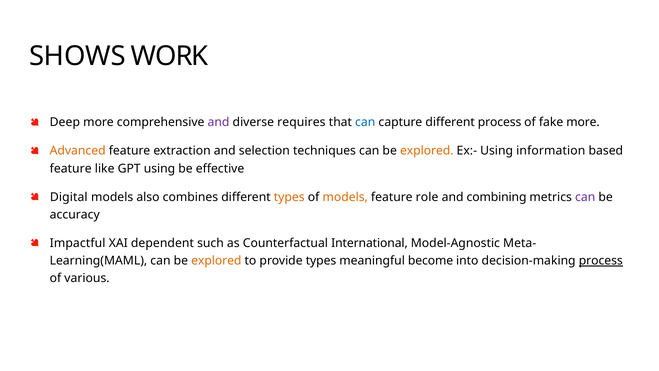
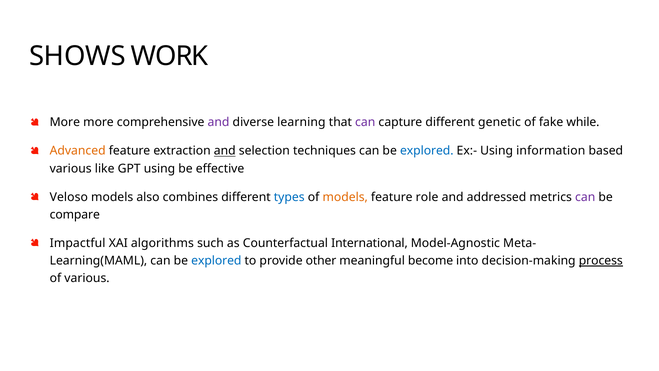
Deep at (65, 122): Deep -> More
requires: requires -> learning
can at (365, 122) colour: blue -> purple
different process: process -> genetic
fake more: more -> while
and at (225, 151) underline: none -> present
explored at (427, 151) colour: orange -> blue
feature at (71, 168): feature -> various
Digital: Digital -> Veloso
types at (289, 197) colour: orange -> blue
combining: combining -> addressed
accuracy: accuracy -> compare
dependent: dependent -> algorithms
explored at (216, 260) colour: orange -> blue
provide types: types -> other
